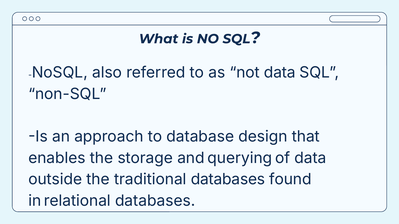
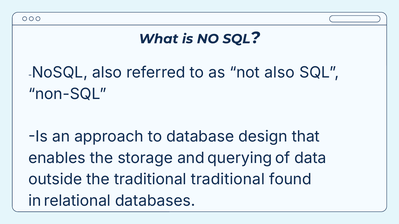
not data: data -> also
traditional databases: databases -> traditional
